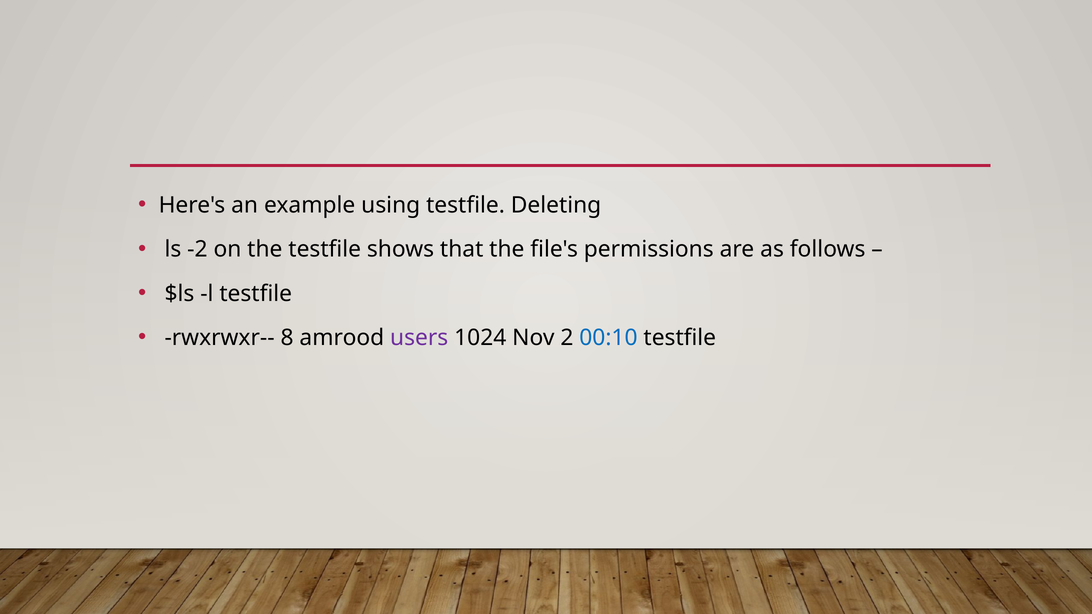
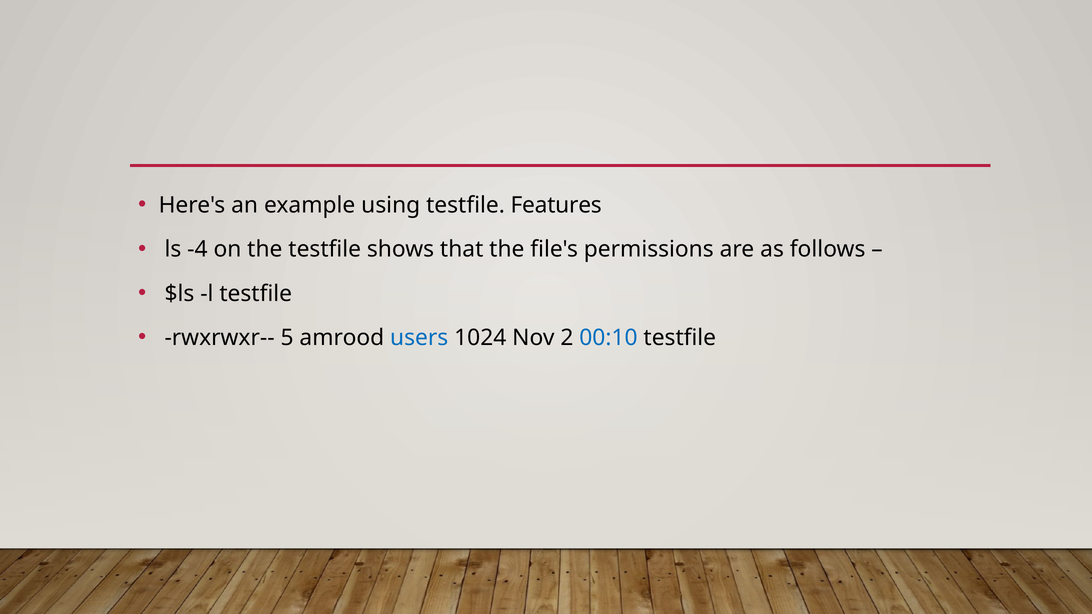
Deleting: Deleting -> Features
-2: -2 -> -4
8: 8 -> 5
users colour: purple -> blue
